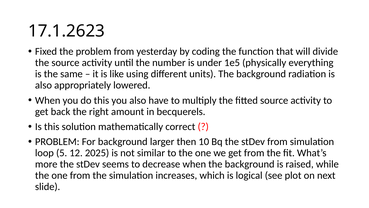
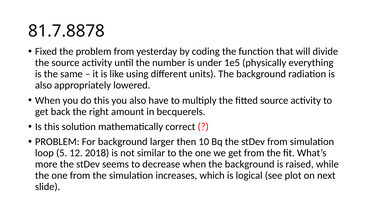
17.1.2623: 17.1.2623 -> 81.7.8878
2025: 2025 -> 2018
